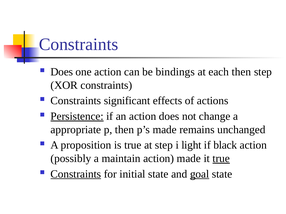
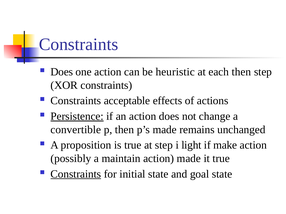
bindings: bindings -> heuristic
significant: significant -> acceptable
appropriate: appropriate -> convertible
black: black -> make
true at (221, 159) underline: present -> none
goal underline: present -> none
